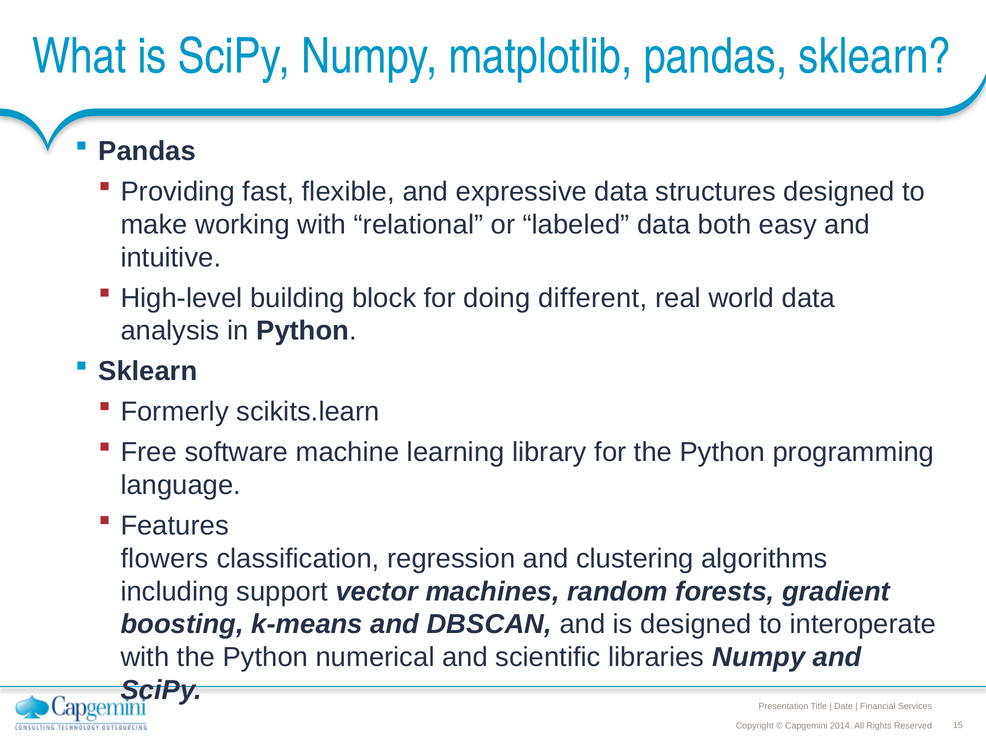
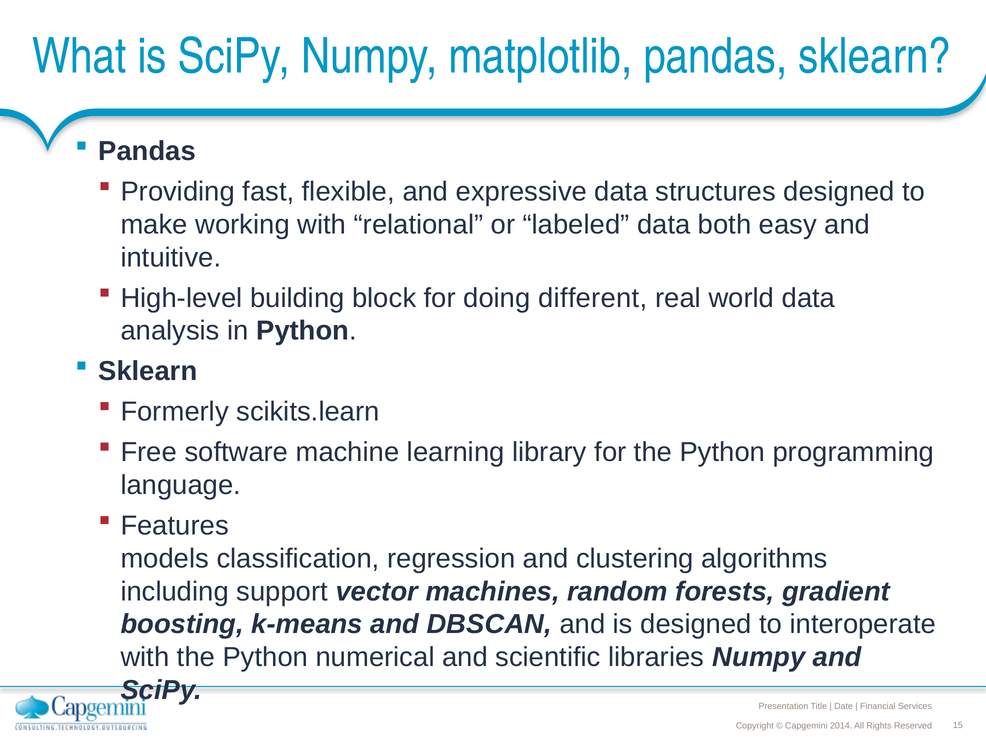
flowers: flowers -> models
